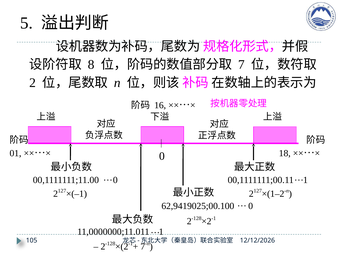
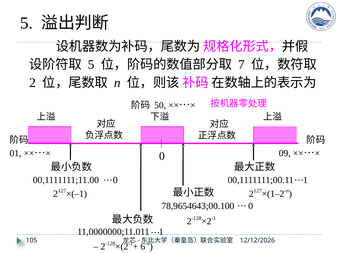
8 at (91, 65): 8 -> 5
16: 16 -> 50
18: 18 -> 09
62,9419025;00.100: 62,9419025;00.100 -> 78,9654643;00.100
7 at (143, 247): 7 -> 6
